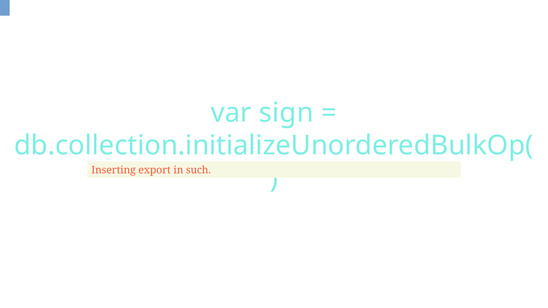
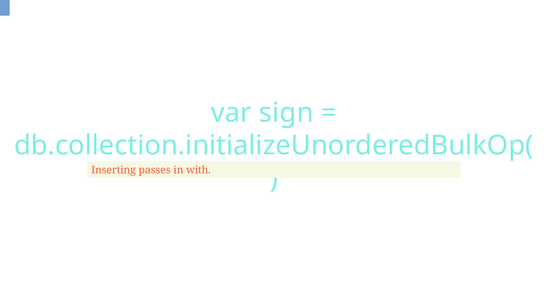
export: export -> passes
such: such -> with
